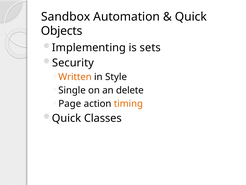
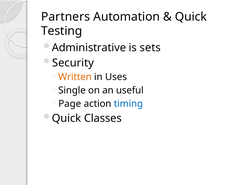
Sandbox: Sandbox -> Partners
Objects: Objects -> Testing
Implementing: Implementing -> Administrative
Style: Style -> Uses
delete: delete -> useful
timing colour: orange -> blue
